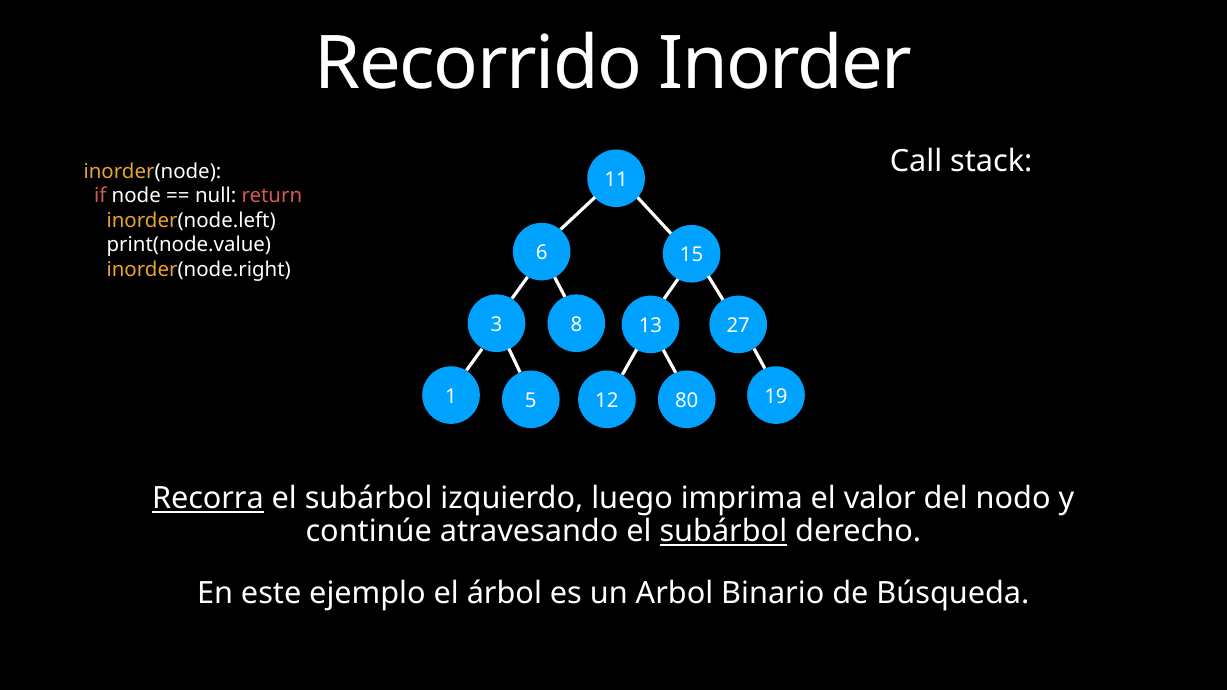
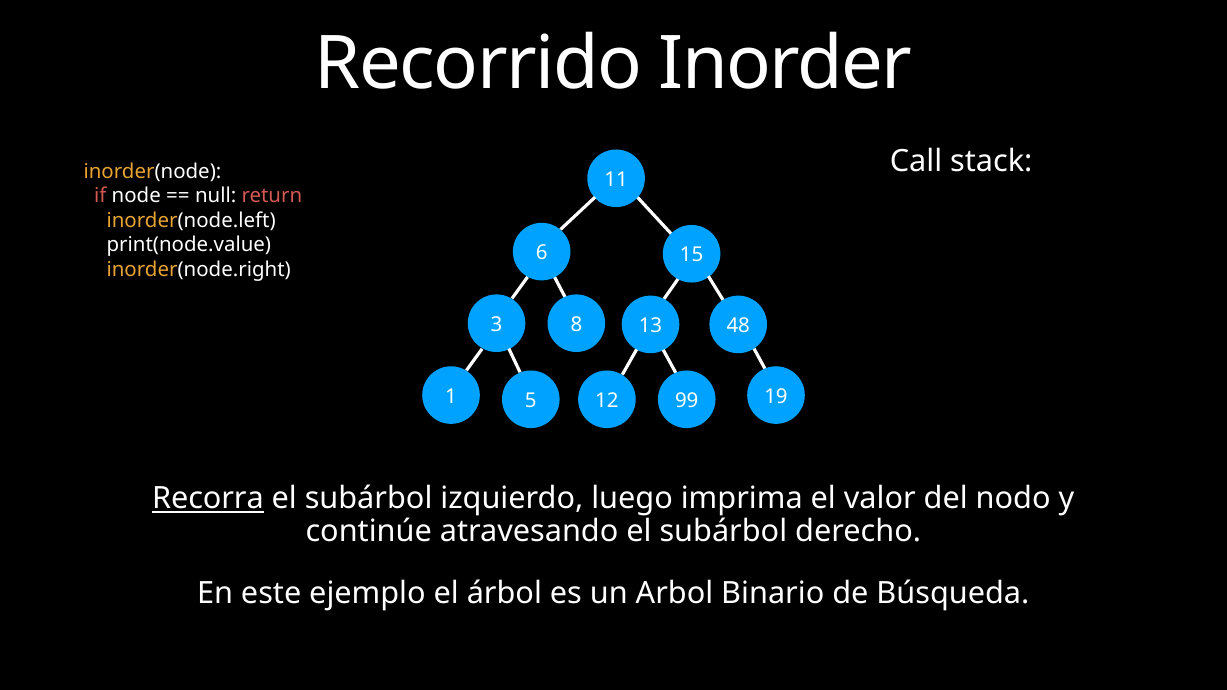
27: 27 -> 48
80: 80 -> 99
subárbol at (723, 532) underline: present -> none
